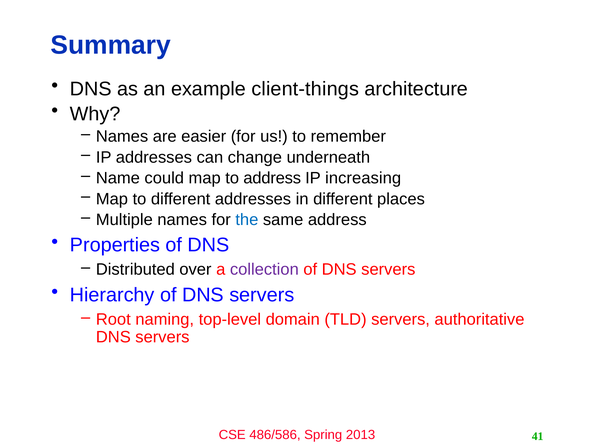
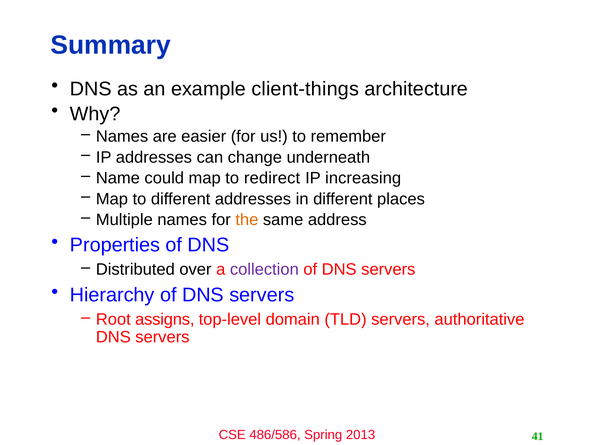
to address: address -> redirect
the colour: blue -> orange
naming: naming -> assigns
